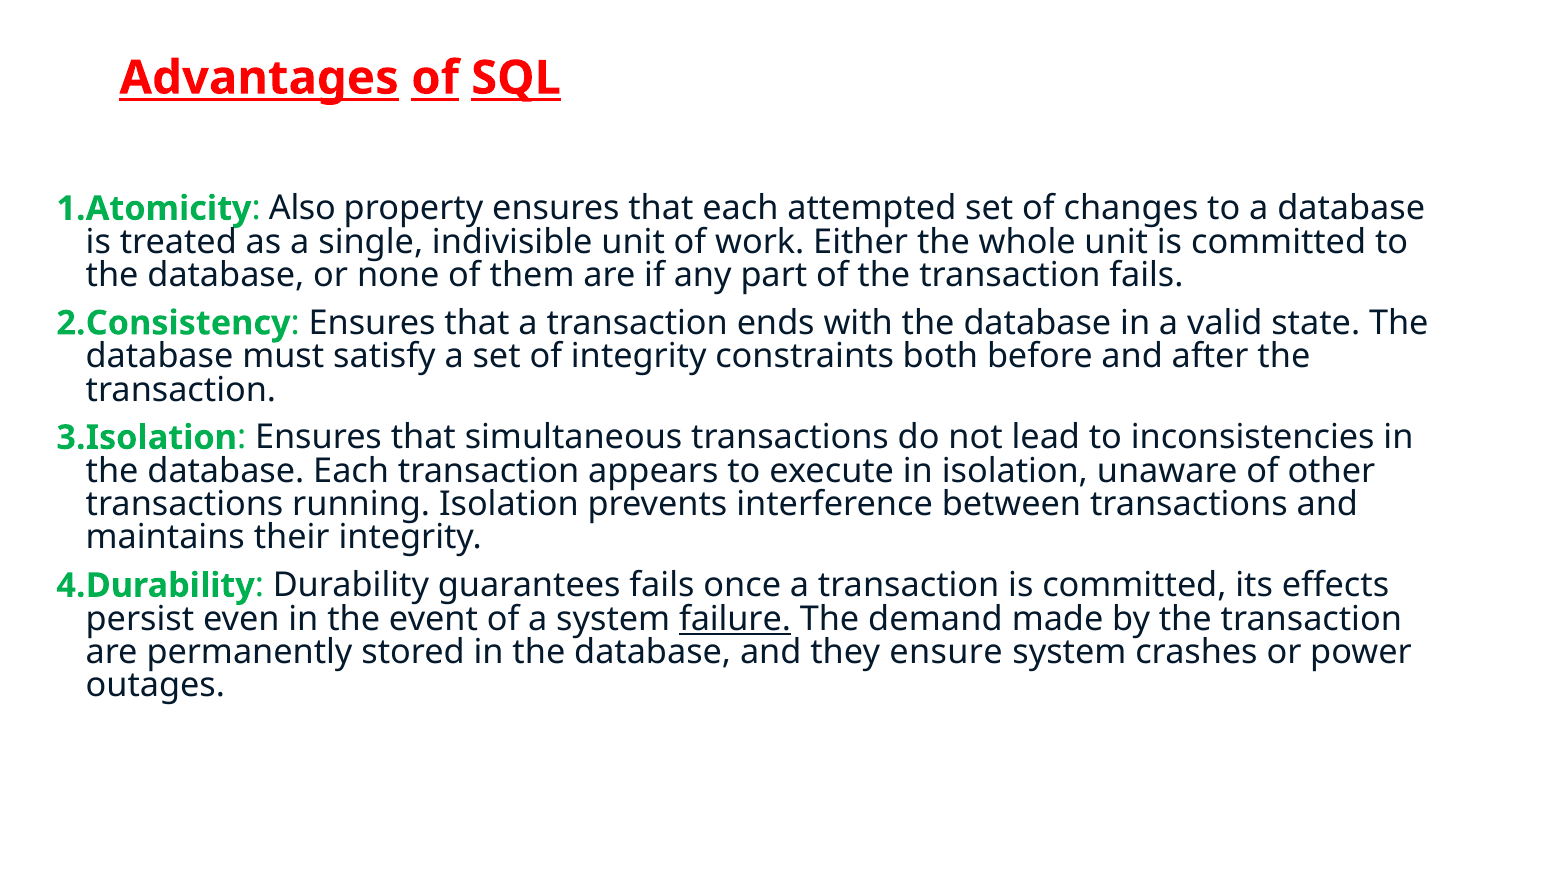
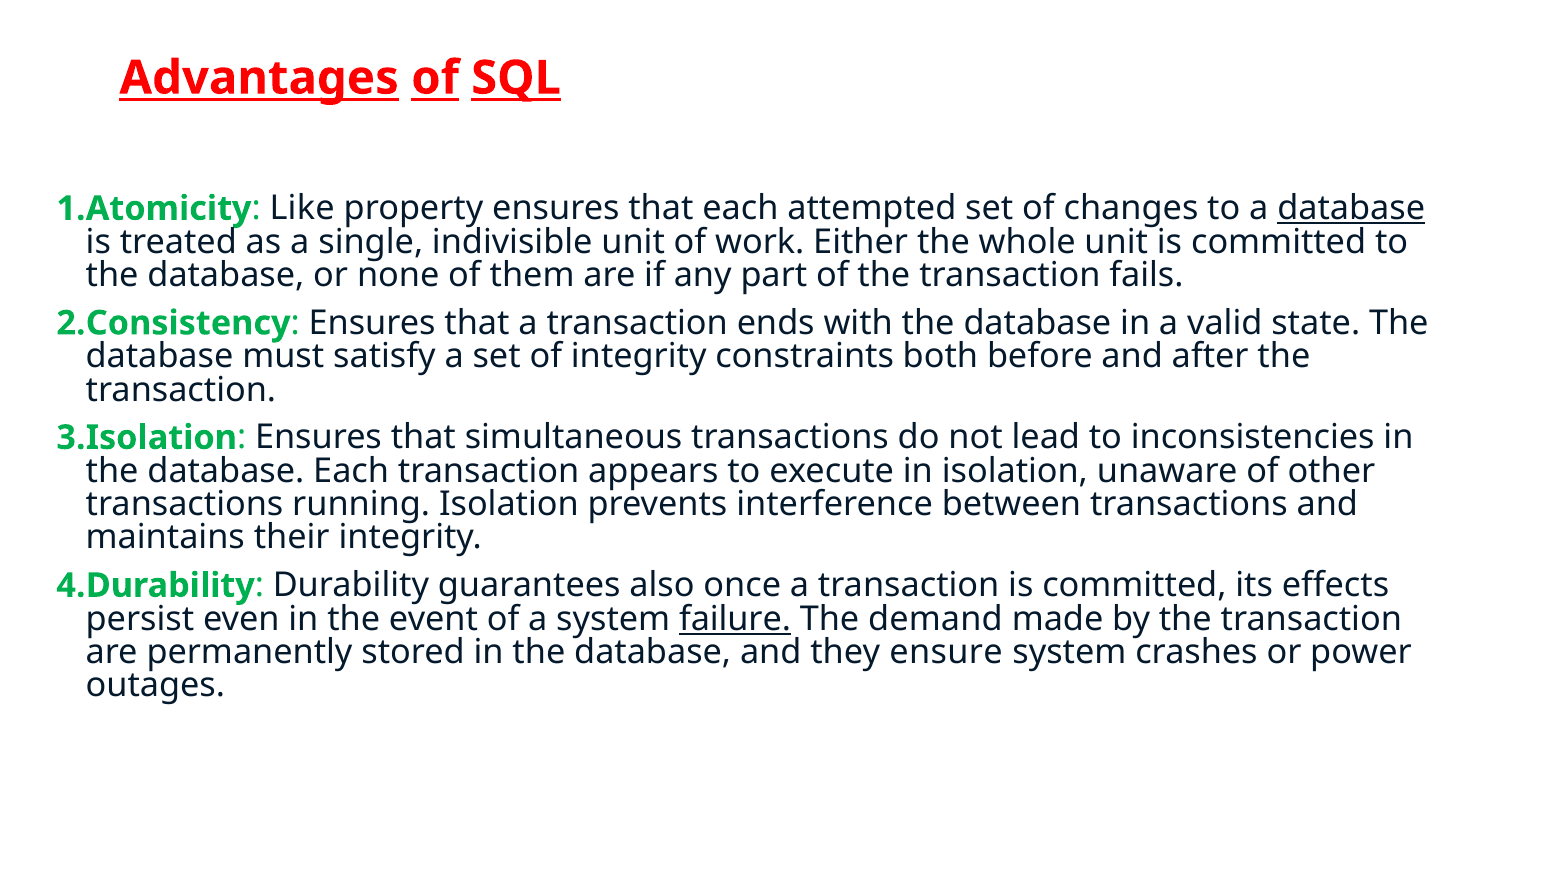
Also: Also -> Like
database at (1351, 209) underline: none -> present
guarantees fails: fails -> also
